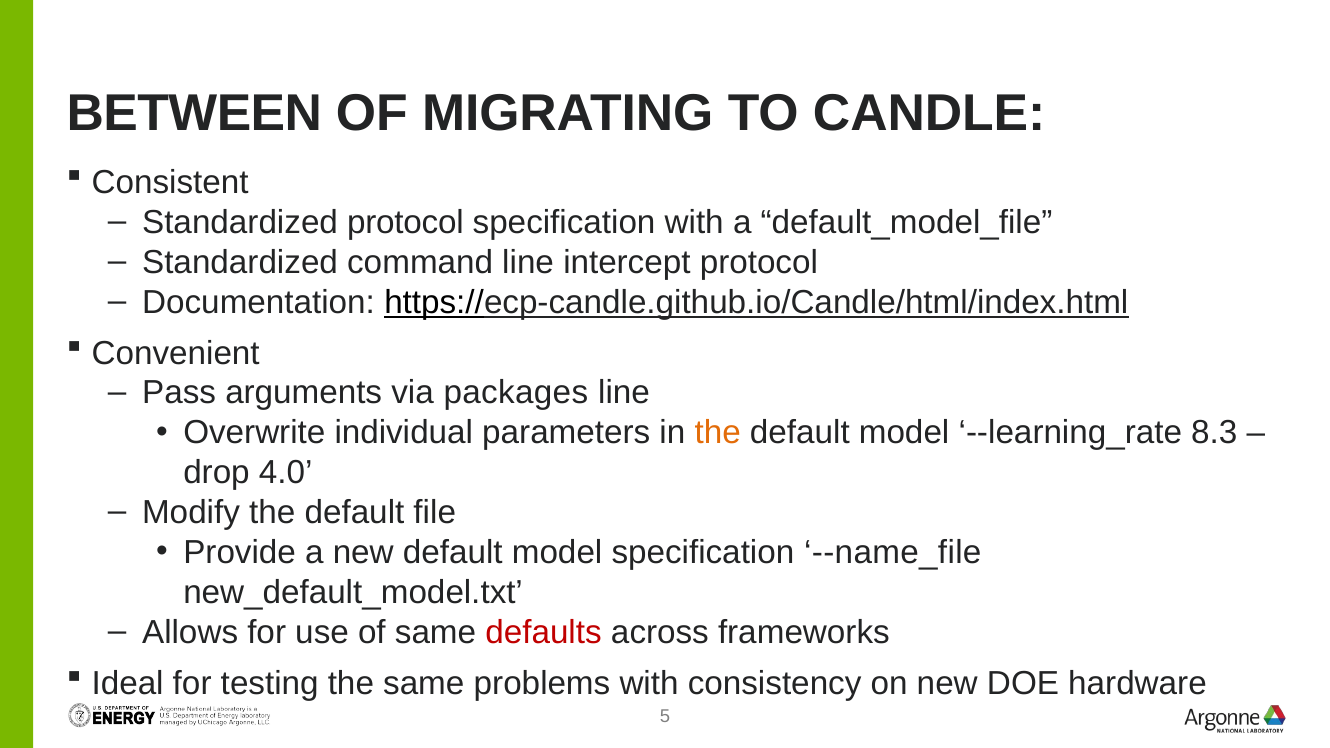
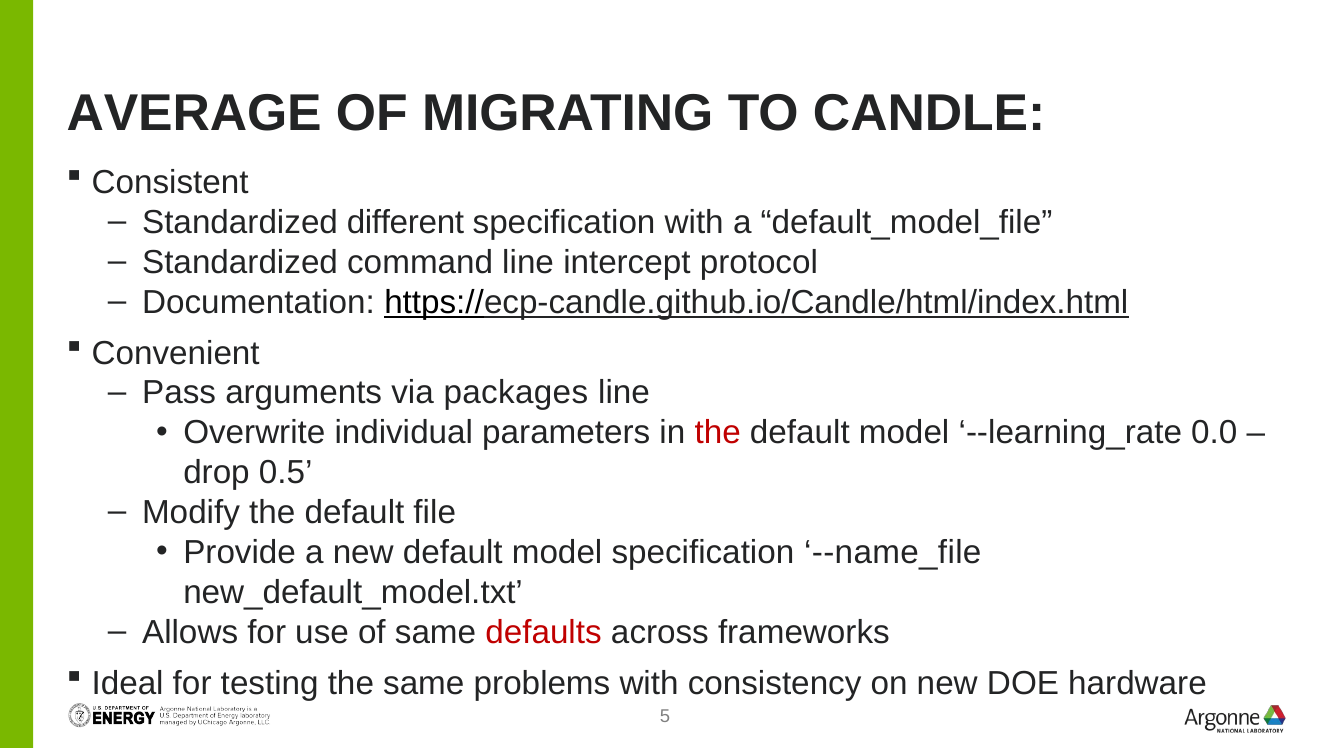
BETWEEN: BETWEEN -> AVERAGE
Standardized protocol: protocol -> different
the at (718, 433) colour: orange -> red
8.3: 8.3 -> 0.0
4.0: 4.0 -> 0.5
